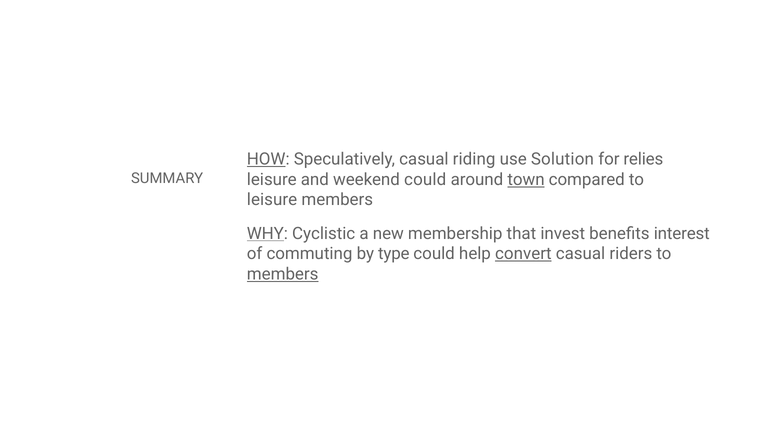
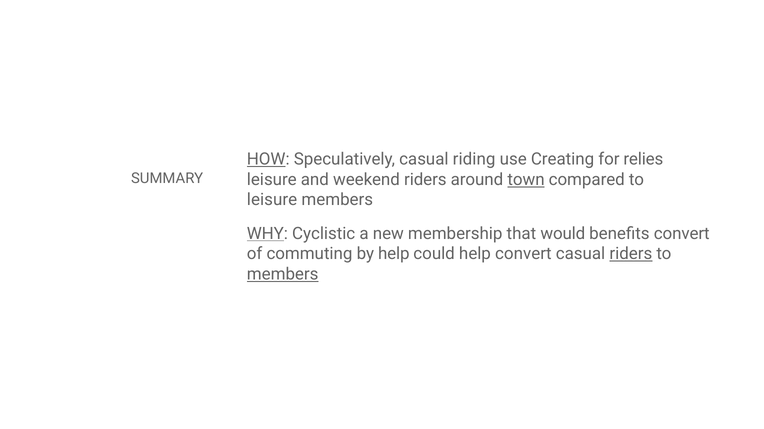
Solution: Solution -> Creating
weekend could: could -> riders
invest: invest -> would
benefits interest: interest -> convert
by type: type -> help
convert at (523, 254) underline: present -> none
riders at (631, 254) underline: none -> present
